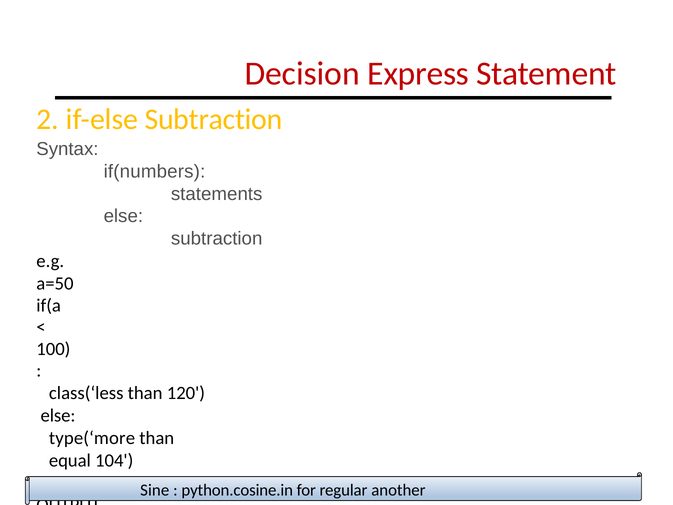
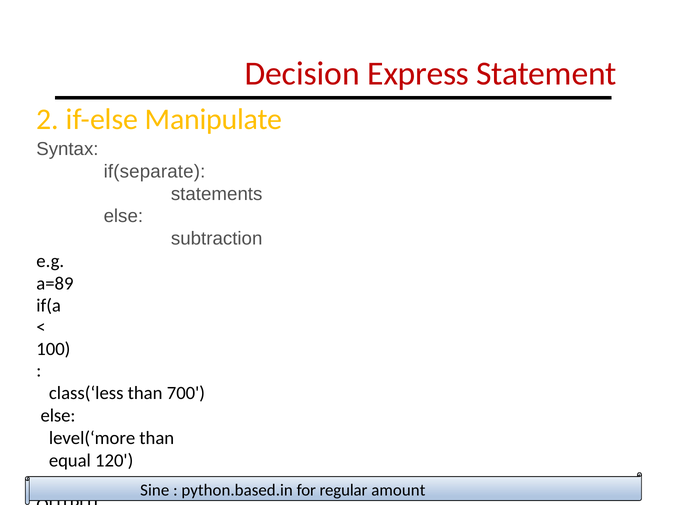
if-else Subtraction: Subtraction -> Manipulate
if(numbers: if(numbers -> if(separate
a=50: a=50 -> a=89
120: 120 -> 700
type(‘more: type(‘more -> level(‘more
104: 104 -> 120
python.cosine.in: python.cosine.in -> python.based.in
another: another -> amount
